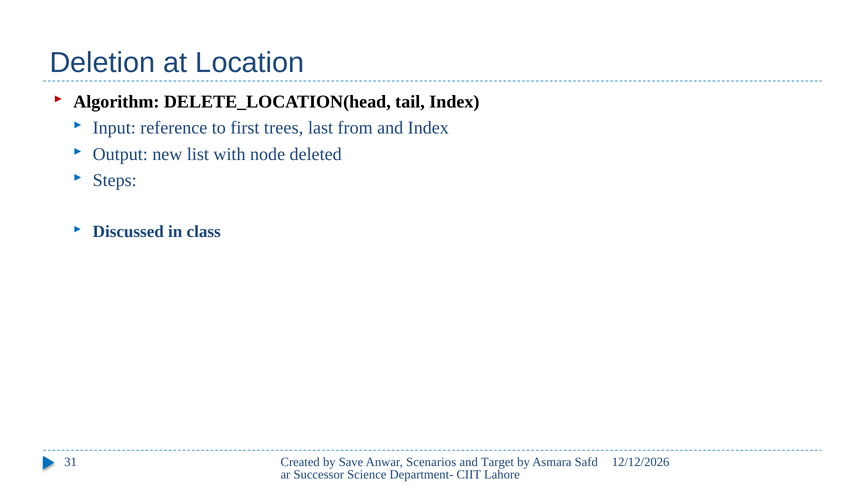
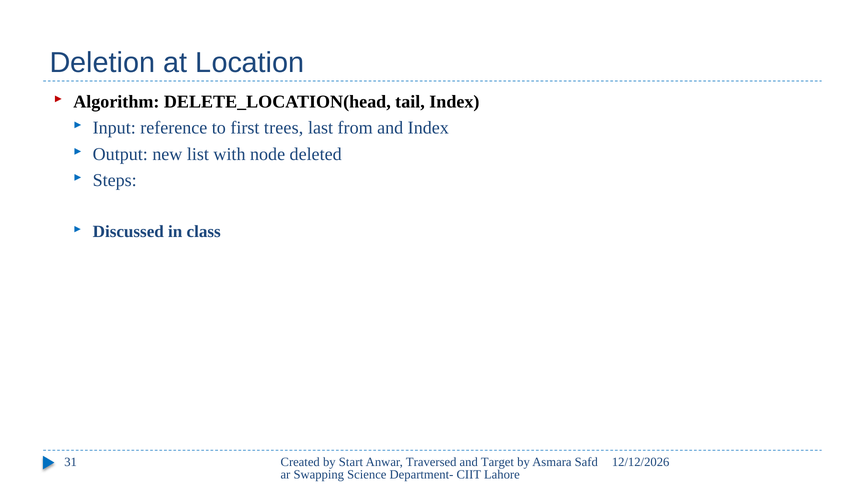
Save: Save -> Start
Scenarios: Scenarios -> Traversed
Successor: Successor -> Swapping
